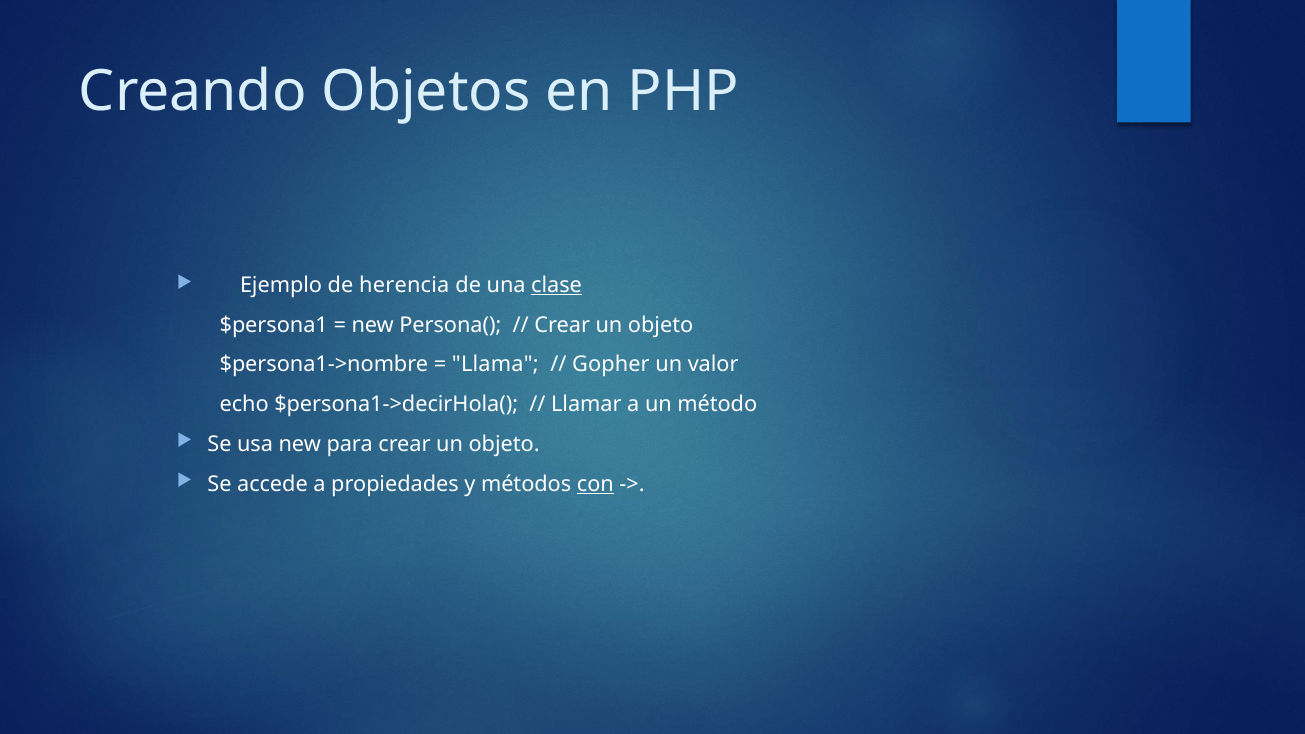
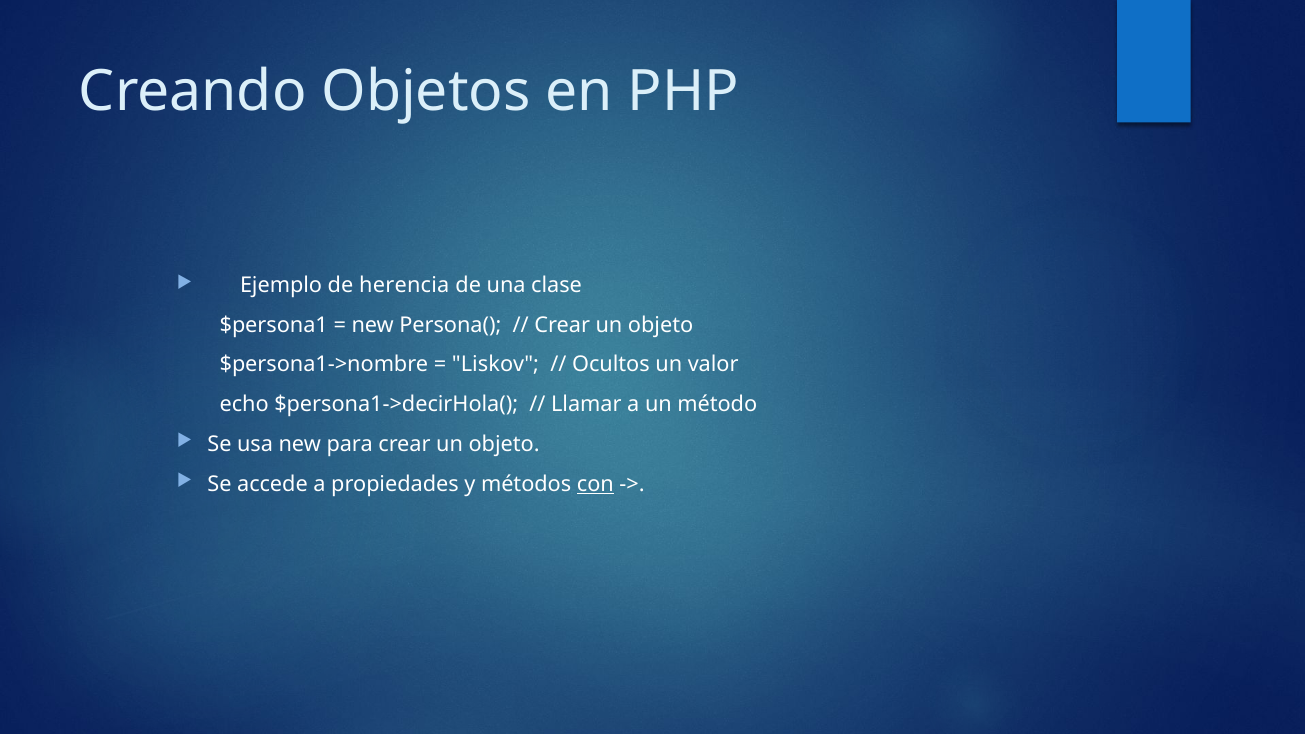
clase underline: present -> none
Llama: Llama -> Liskov
Gopher: Gopher -> Ocultos
